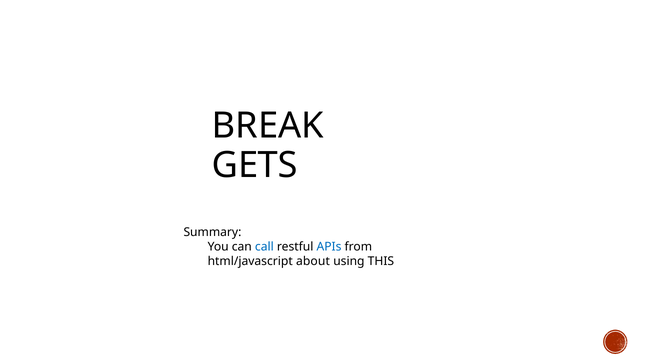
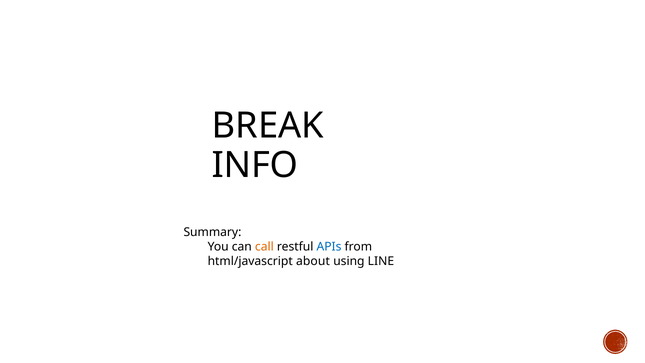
GETS: GETS -> INFO
call colour: blue -> orange
THIS: THIS -> LINE
